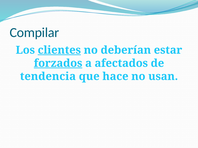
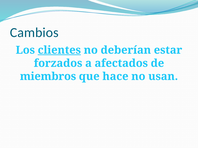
Compilar: Compilar -> Cambios
forzados underline: present -> none
tendencia: tendencia -> miembros
